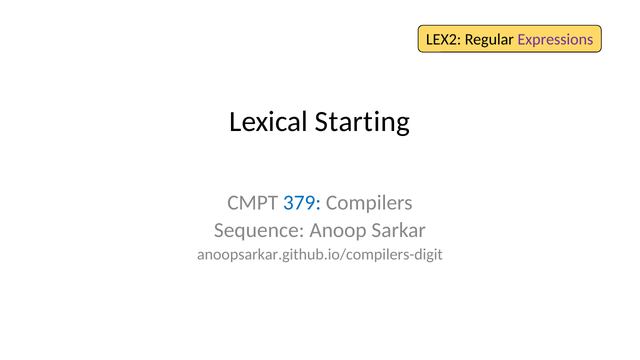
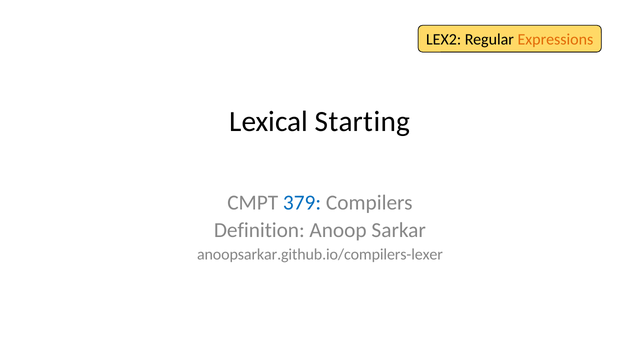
Expressions colour: purple -> orange
Sequence: Sequence -> Definition
anoopsarkar.github.io/compilers-digit: anoopsarkar.github.io/compilers-digit -> anoopsarkar.github.io/compilers-lexer
